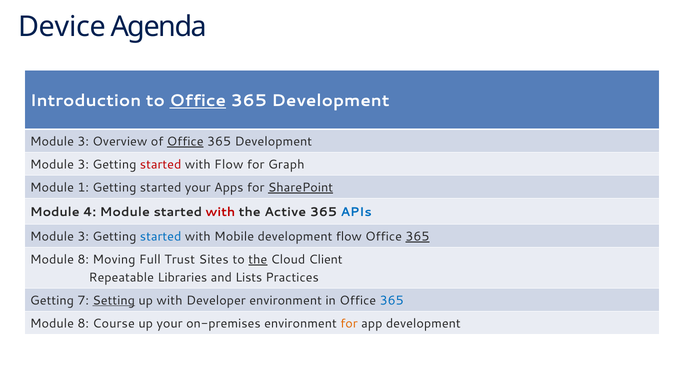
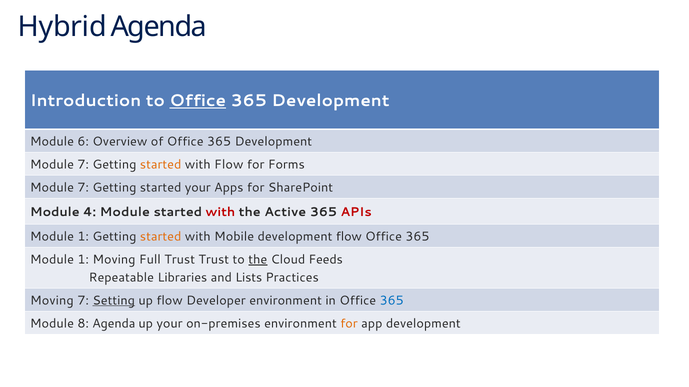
Device: Device -> Hybrid
3 at (83, 142): 3 -> 6
Office at (185, 142) underline: present -> none
3 at (83, 165): 3 -> 7
started at (161, 165) colour: red -> orange
Graph: Graph -> Forms
1 at (83, 188): 1 -> 7
SharePoint underline: present -> none
APIs colour: blue -> red
3 at (83, 237): 3 -> 1
started at (161, 237) colour: blue -> orange
365 at (417, 237) underline: present -> none
8 at (83, 260): 8 -> 1
Trust Sites: Sites -> Trust
Client: Client -> Feeds
Getting at (52, 301): Getting -> Moving
up with: with -> flow
8 Course: Course -> Agenda
